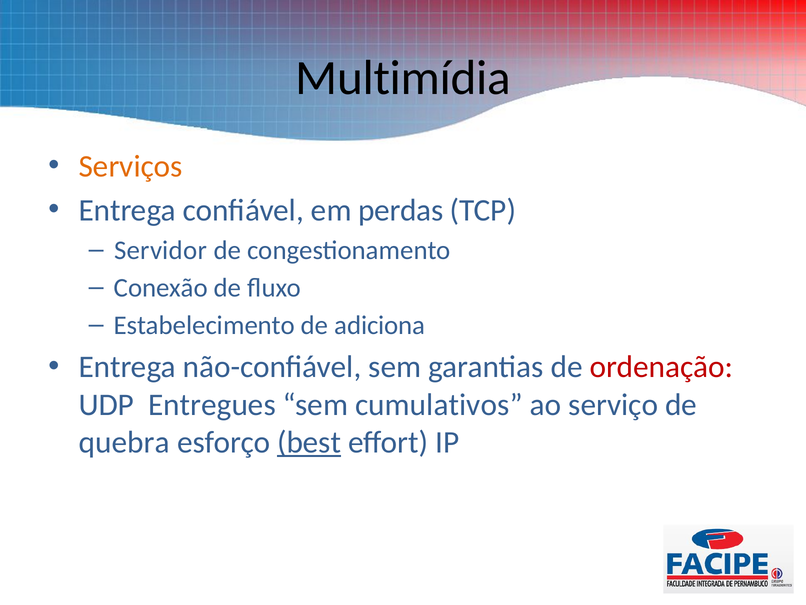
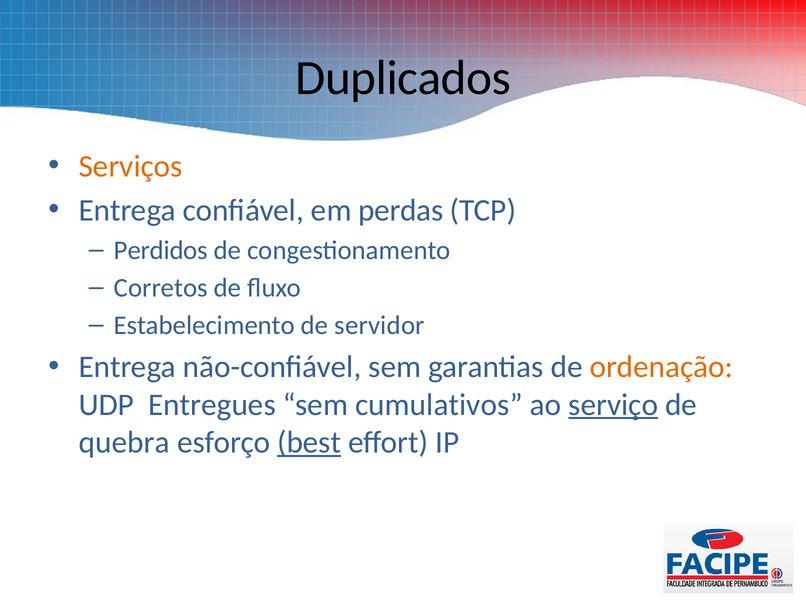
Multimídia: Multimídia -> Duplicados
Servidor: Servidor -> Perdidos
Conexão: Conexão -> Corretos
adiciona: adiciona -> servidor
ordenação colour: red -> orange
serviço underline: none -> present
